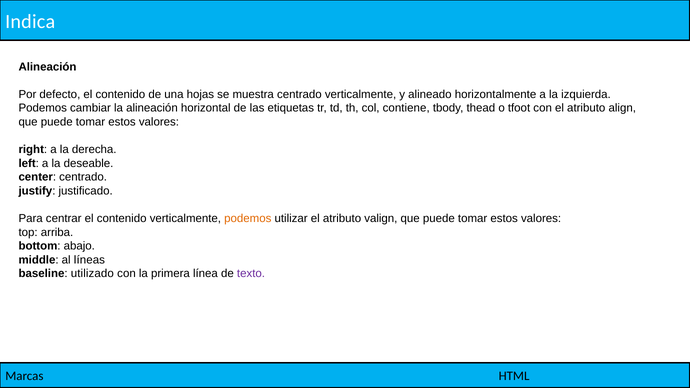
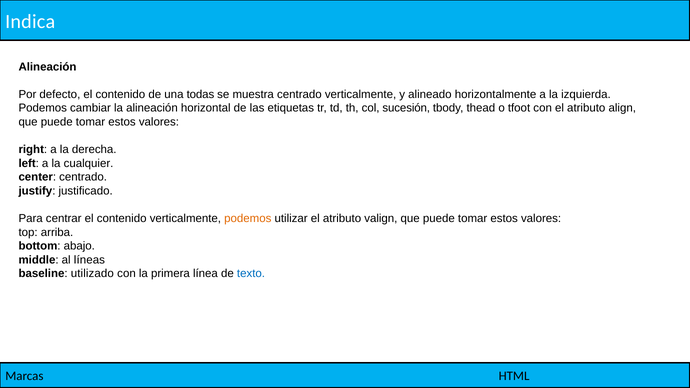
hojas: hojas -> todas
contiene: contiene -> sucesión
deseable: deseable -> cualquier
texto colour: purple -> blue
